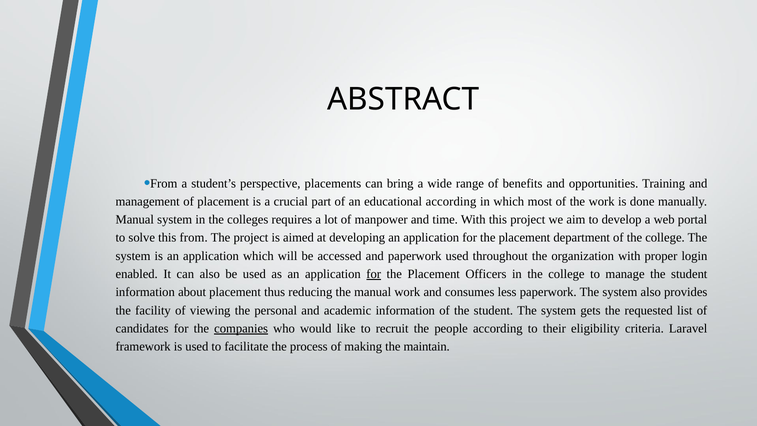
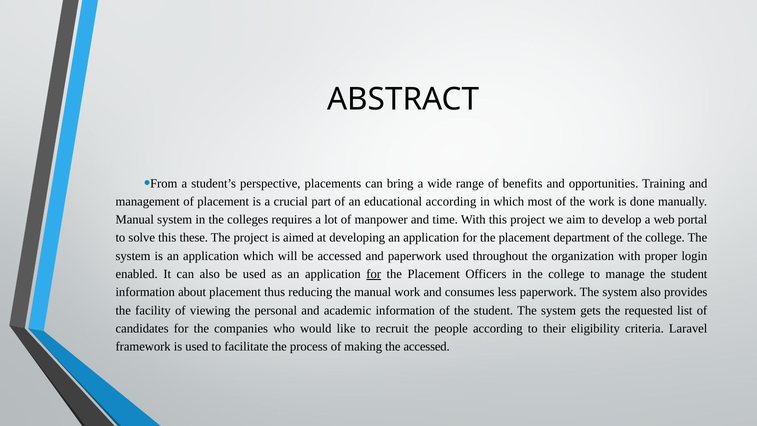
this from: from -> these
companies underline: present -> none
the maintain: maintain -> accessed
